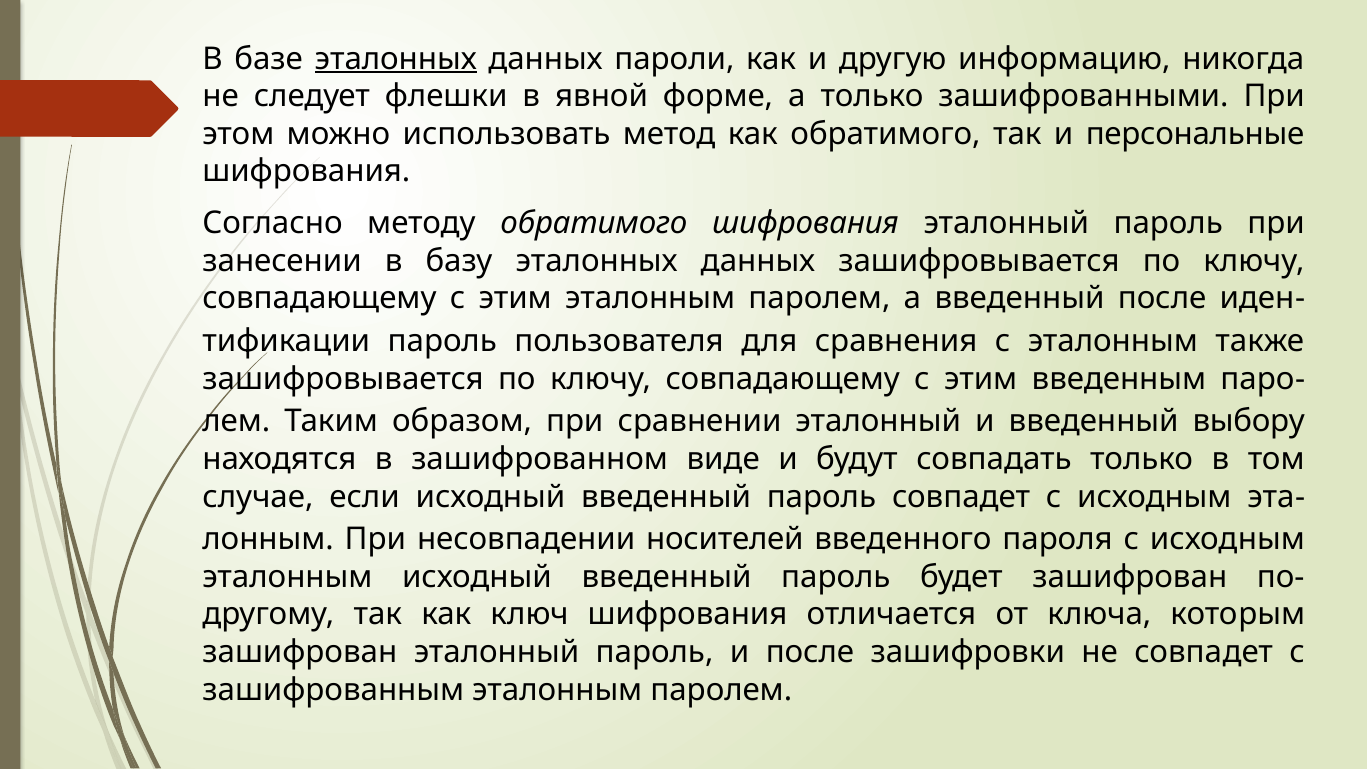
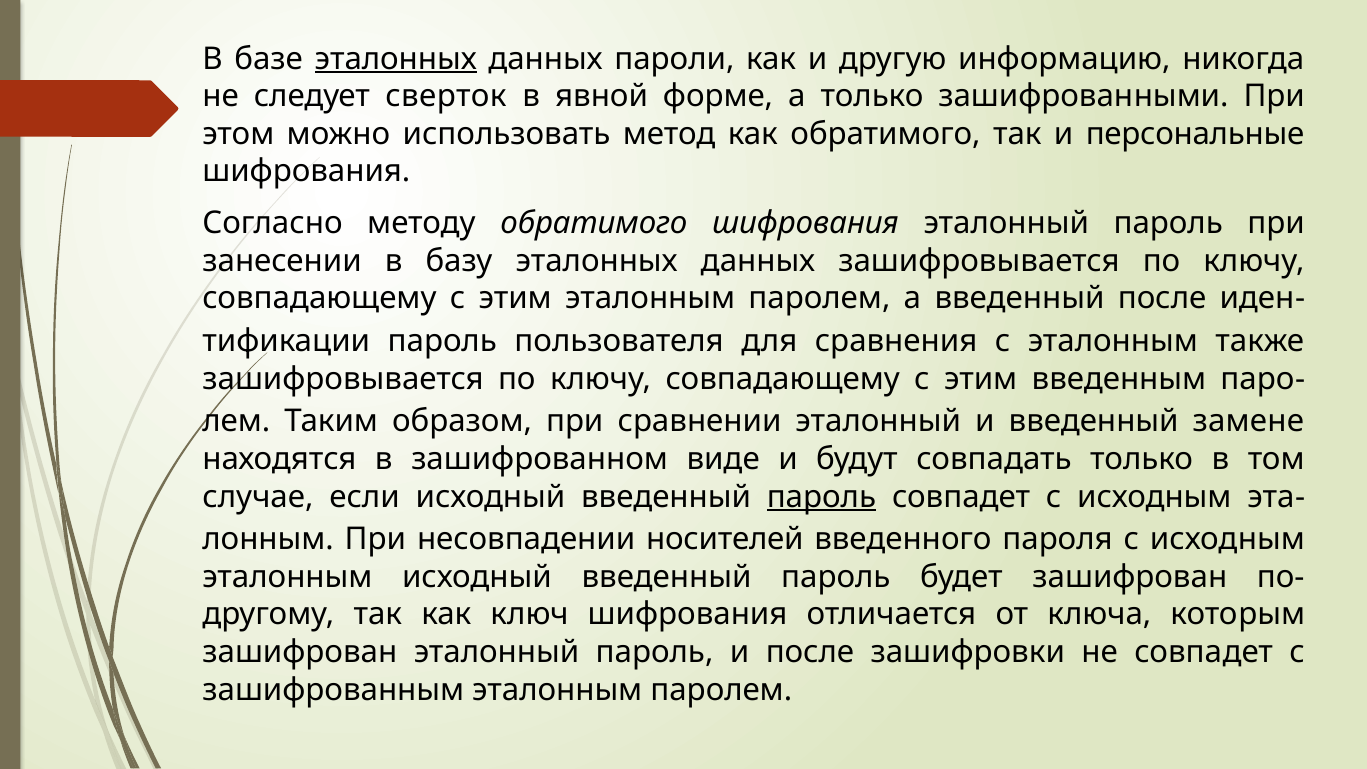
флешки: флешки -> сверток
выбору: выбору -> замене
пароль at (821, 497) underline: none -> present
